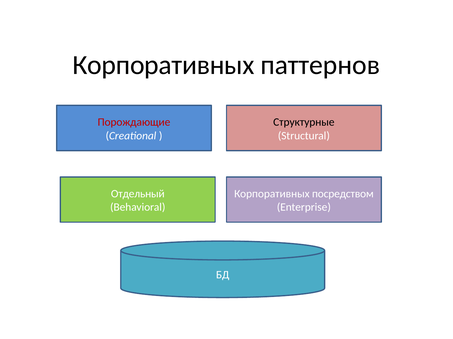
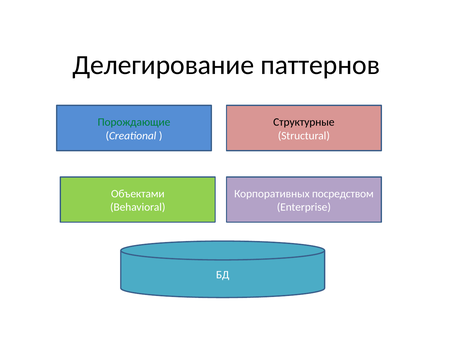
Корпоративных at (163, 65): Корпоративных -> Делегирование
Порождающие colour: red -> green
Отдельный: Отдельный -> Объектами
